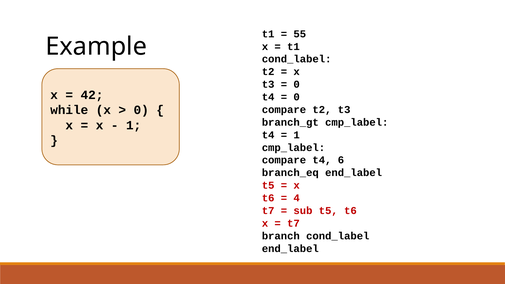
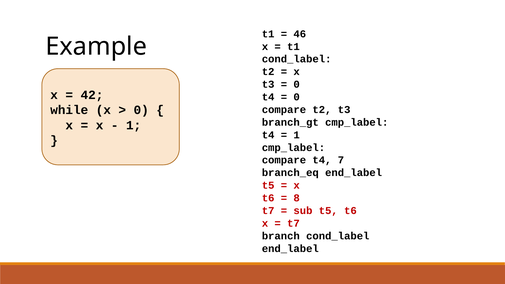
55: 55 -> 46
6: 6 -> 7
4: 4 -> 8
